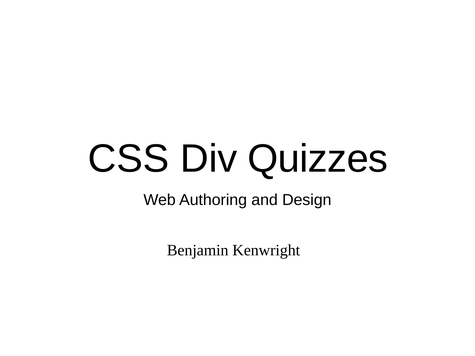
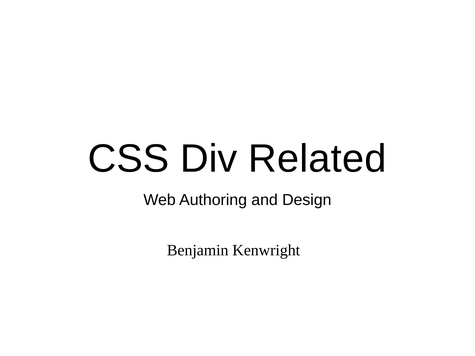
Quizzes: Quizzes -> Related
